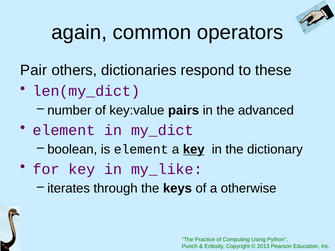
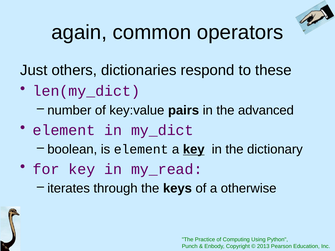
Pair: Pair -> Just
my_like: my_like -> my_read
